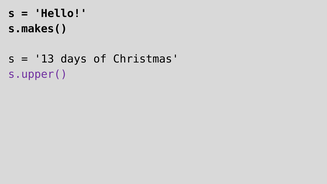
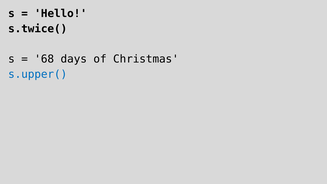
s.makes(: s.makes( -> s.twice(
13: 13 -> 68
s.upper( colour: purple -> blue
